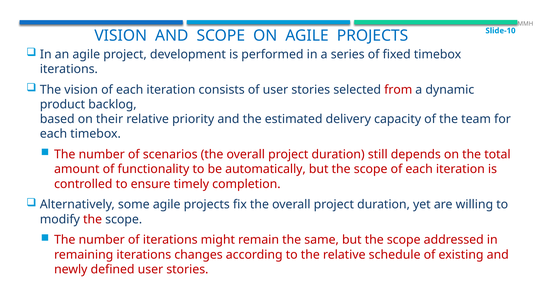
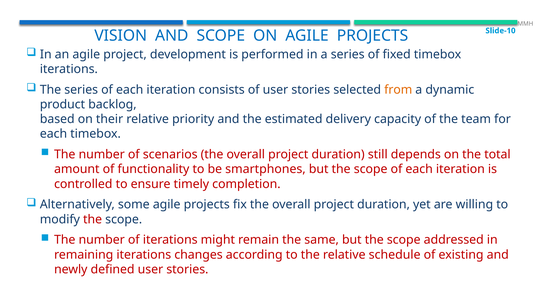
The vision: vision -> series
from colour: red -> orange
automatically: automatically -> smartphones
